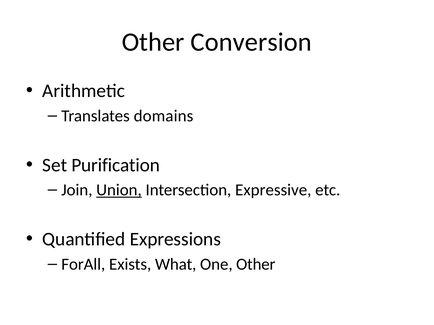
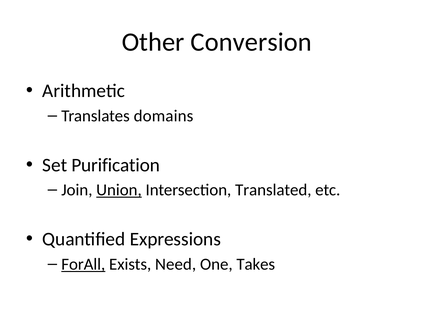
Expressive: Expressive -> Translated
ForAll underline: none -> present
What: What -> Need
One Other: Other -> Takes
